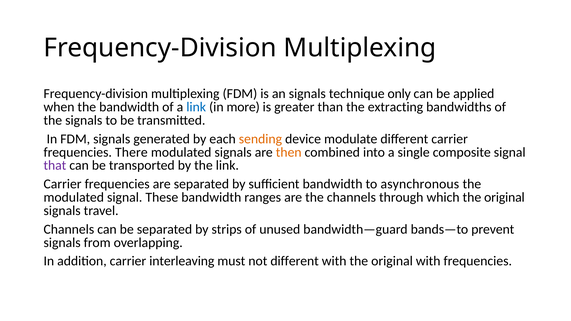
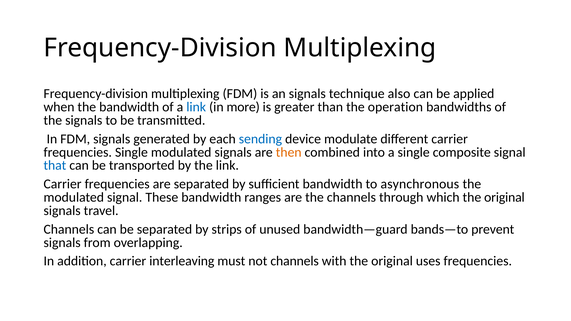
only: only -> also
extracting: extracting -> operation
sending colour: orange -> blue
frequencies There: There -> Single
that colour: purple -> blue
not different: different -> channels
original with: with -> uses
